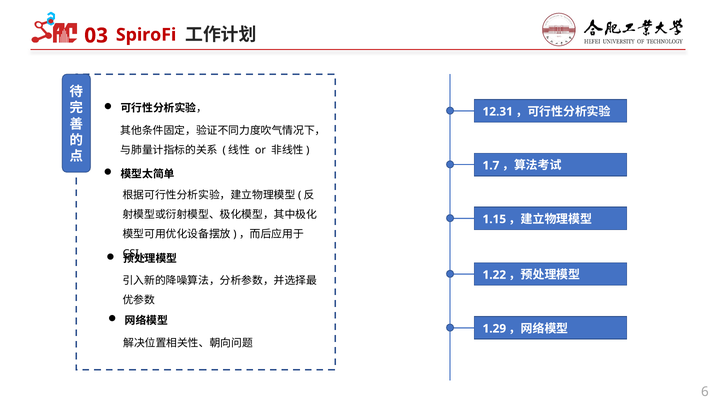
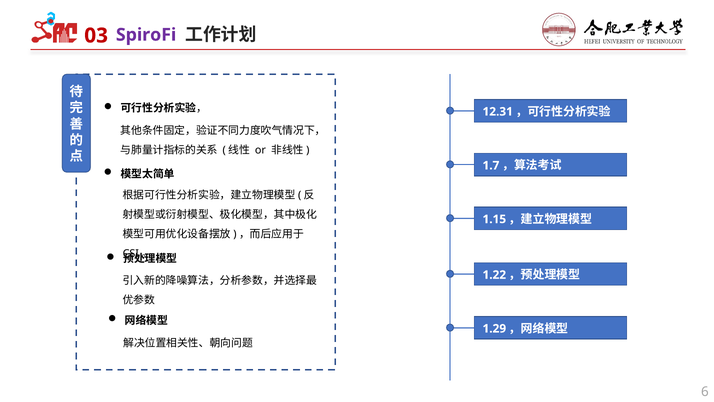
SpiroFi colour: red -> purple
